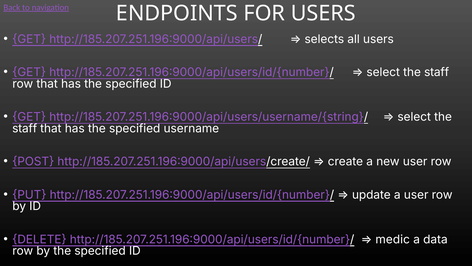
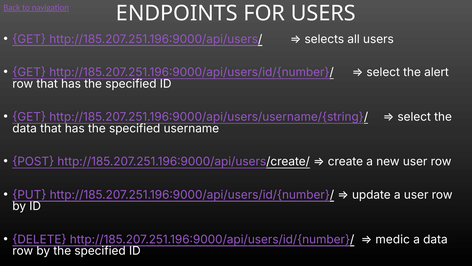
staff at (437, 72): staff -> alert
staff at (25, 128): staff -> data
